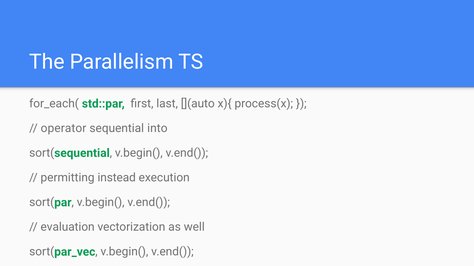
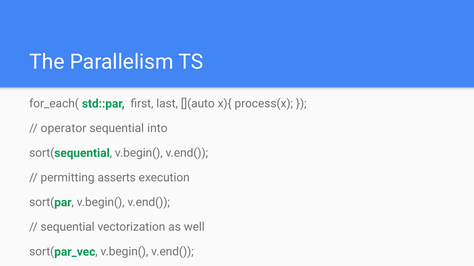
instead: instead -> asserts
evaluation at (68, 228): evaluation -> sequential
